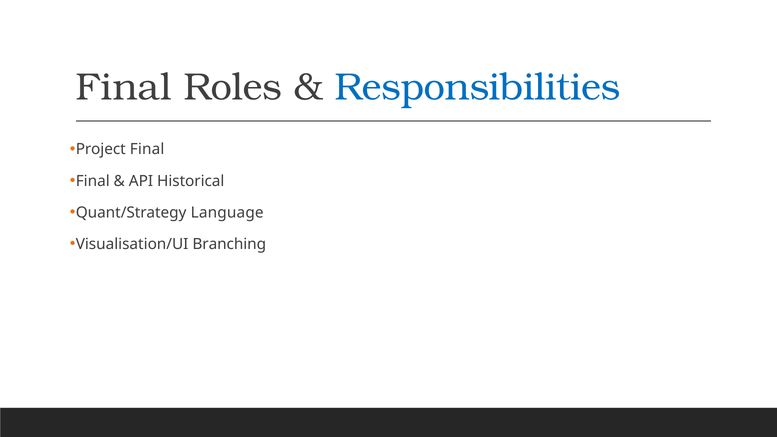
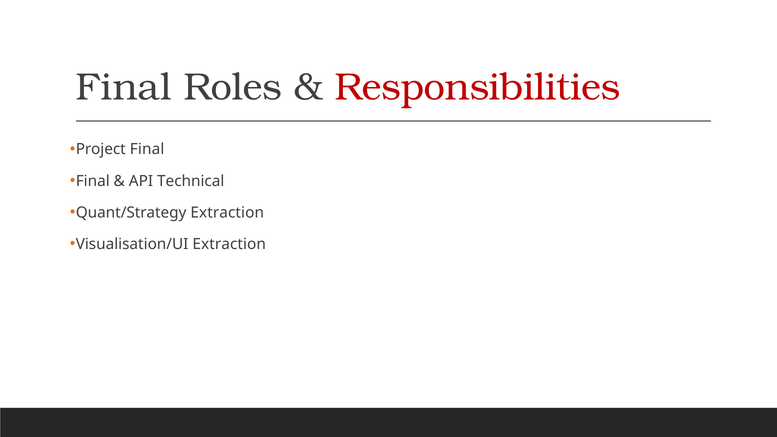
Responsibilities colour: blue -> red
Historical: Historical -> Technical
Quant/Strategy Language: Language -> Extraction
Visualisation/UI Branching: Branching -> Extraction
